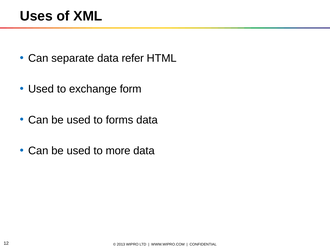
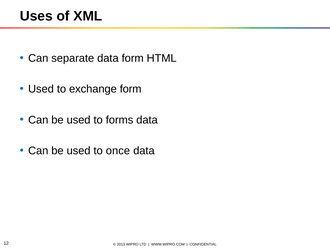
data refer: refer -> form
more: more -> once
